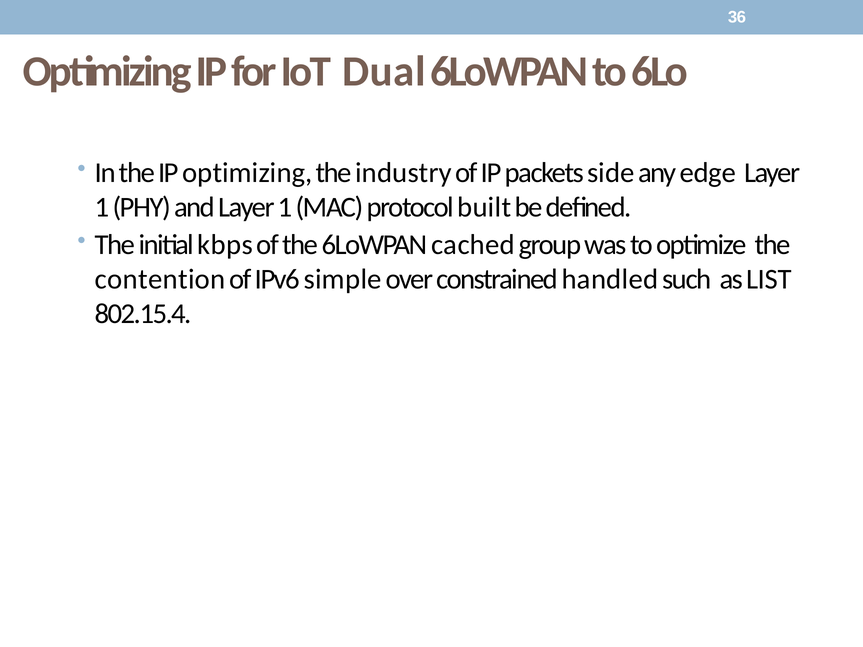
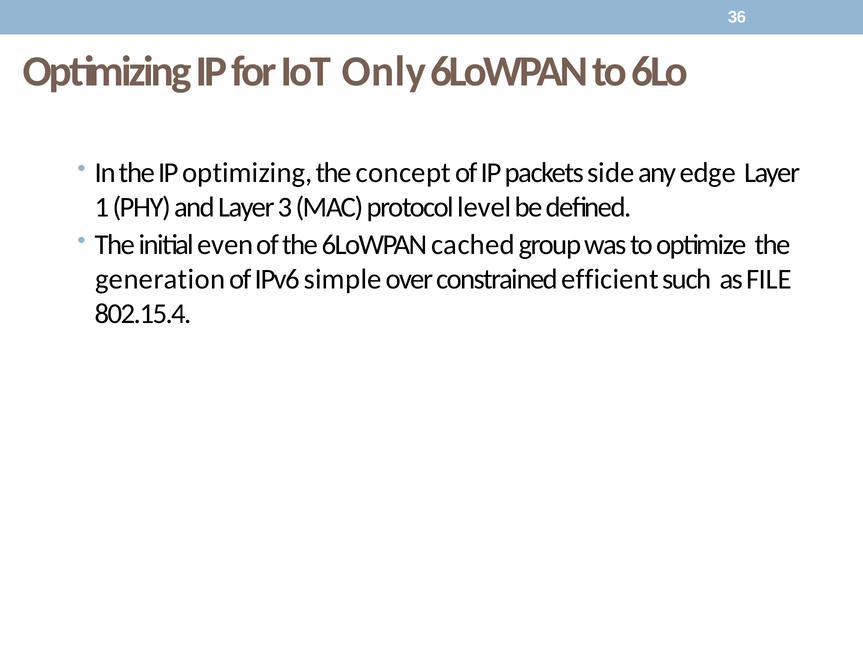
Dual: Dual -> Only
industry: industry -> concept
and Layer 1: 1 -> 3
built: built -> level
kbps: kbps -> even
contention: contention -> generation
handled: handled -> efficient
LIST: LIST -> FILE
